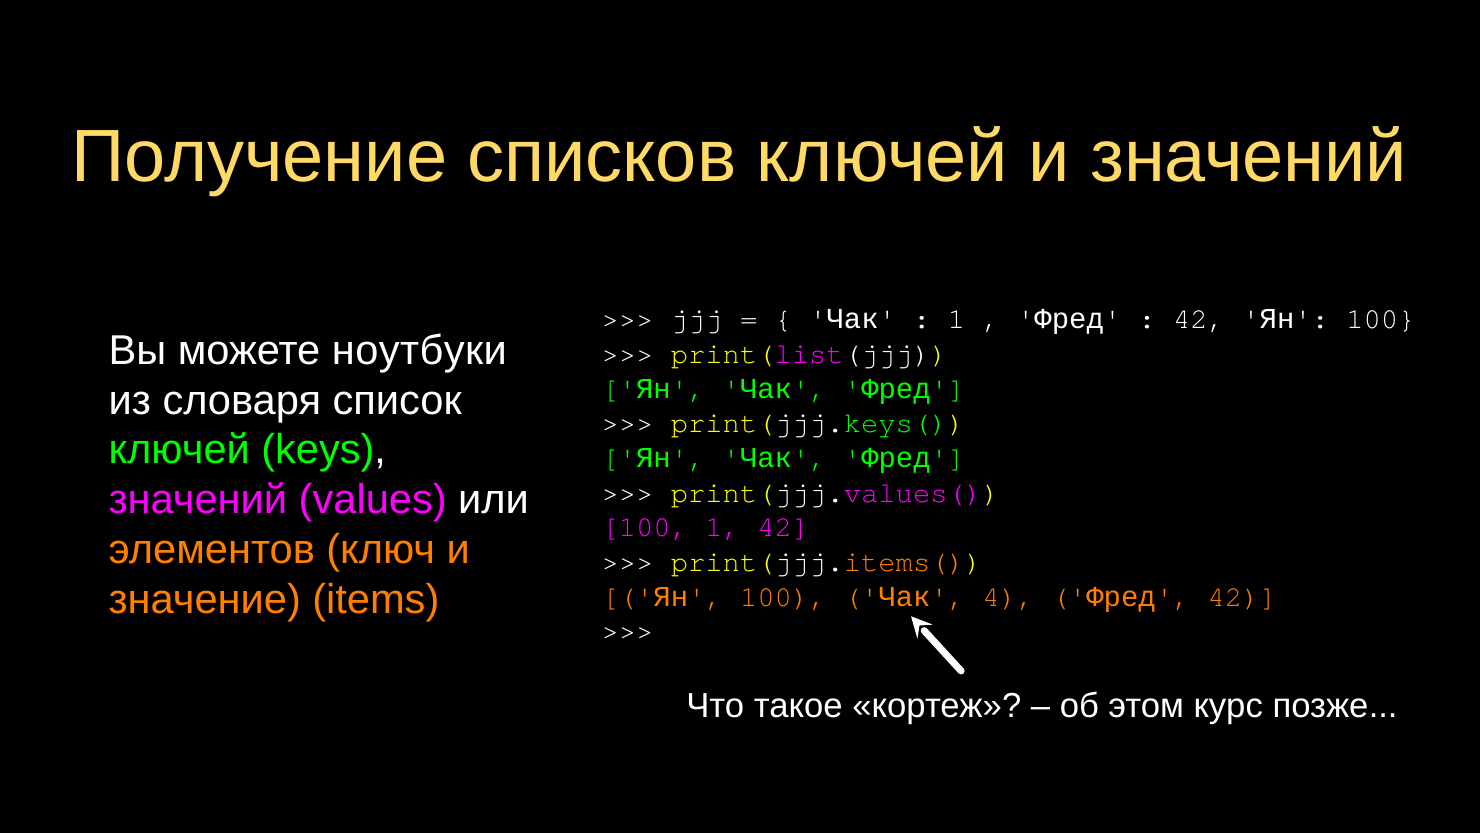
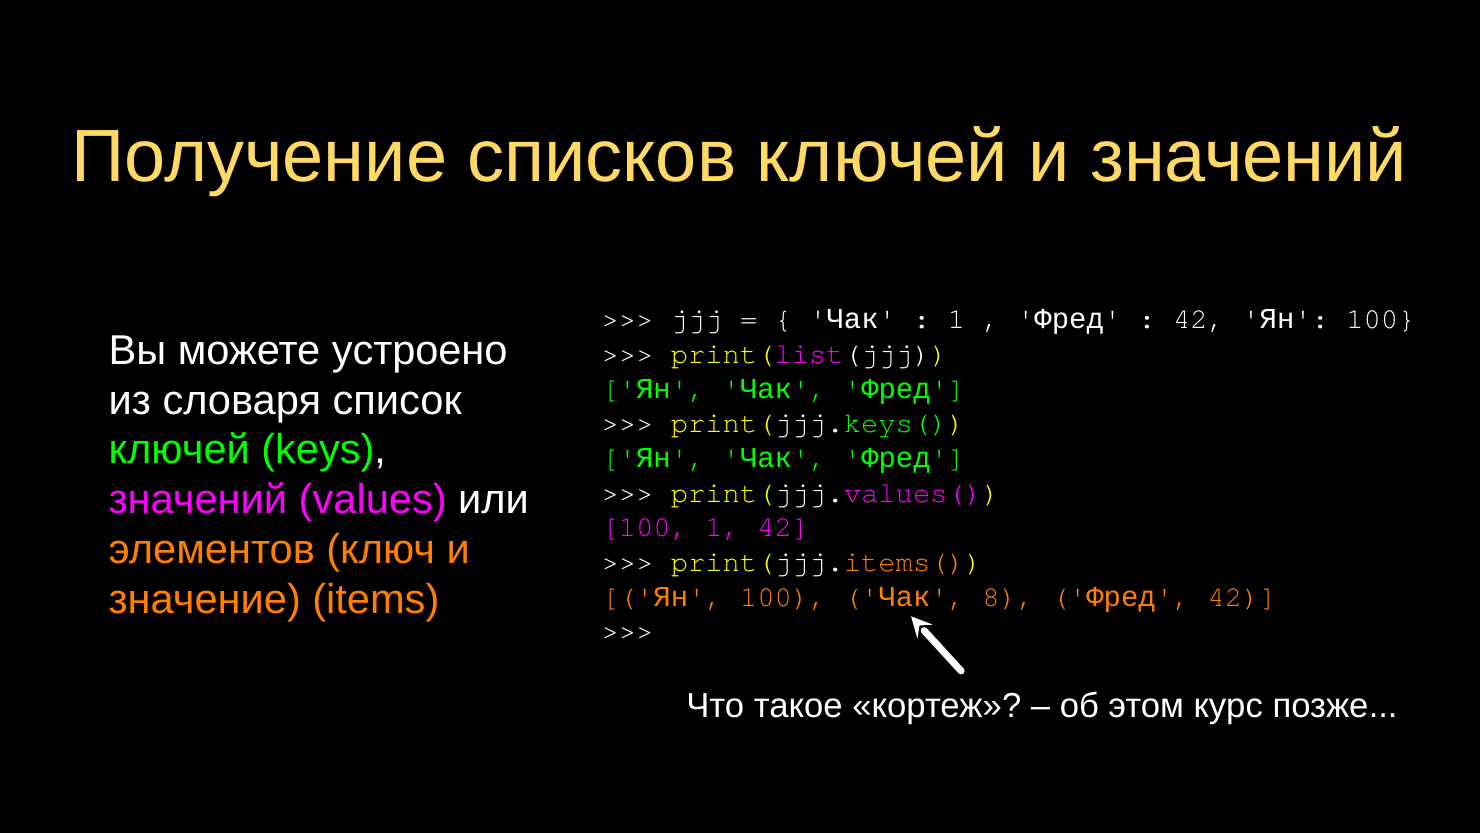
ноутбуки: ноутбуки -> устроено
4: 4 -> 8
